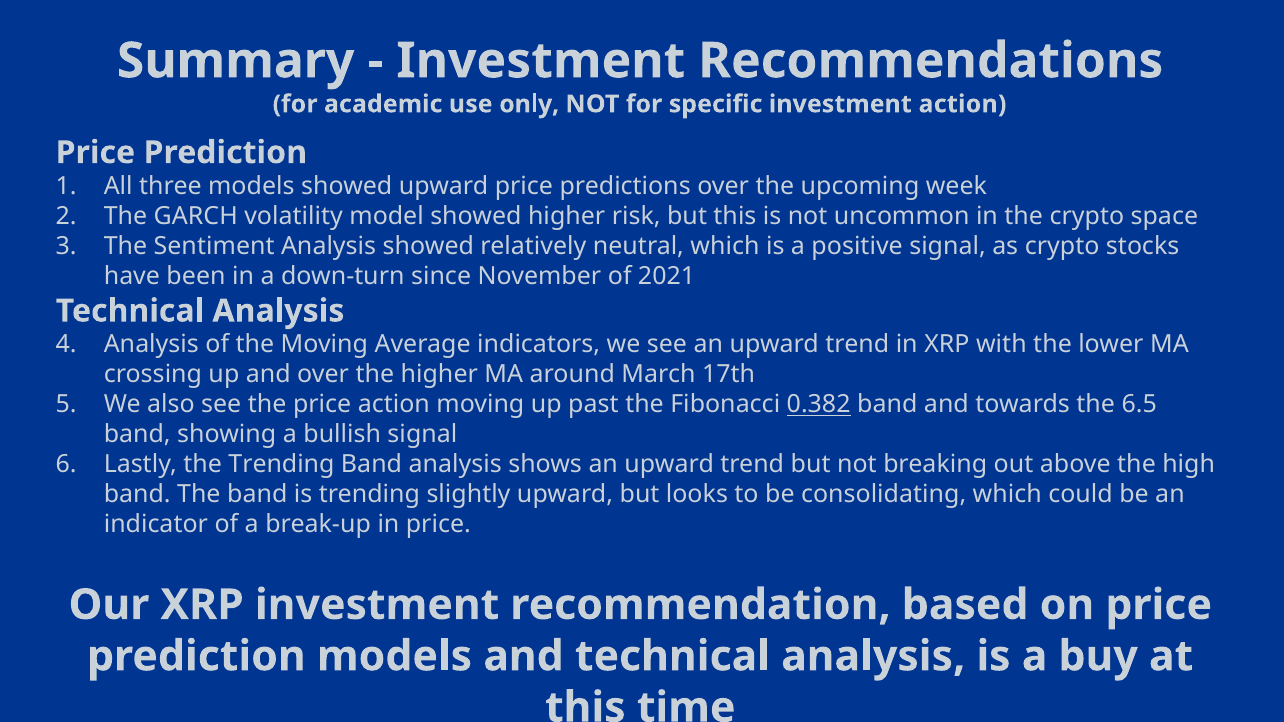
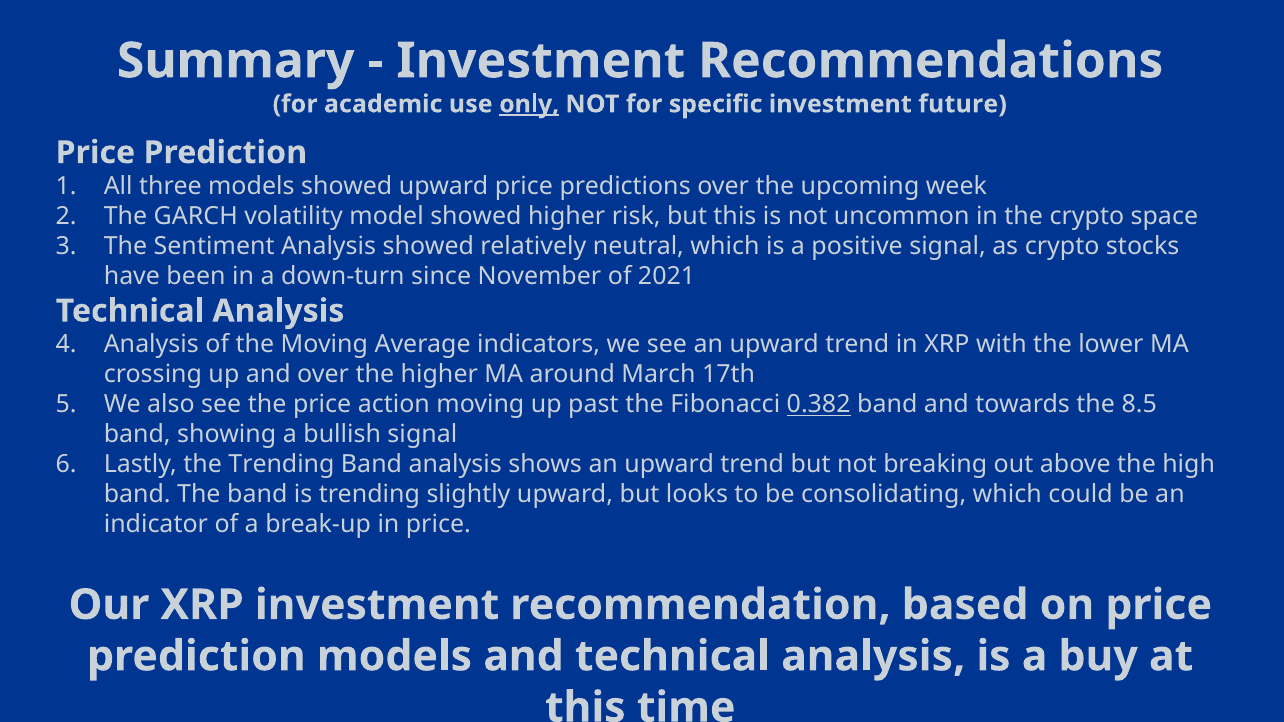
only underline: none -> present
investment action: action -> future
6.5: 6.5 -> 8.5
